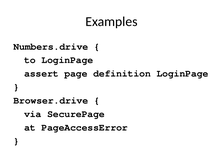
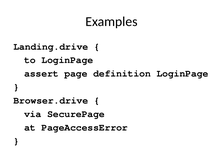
Numbers.drive: Numbers.drive -> Landing.drive
